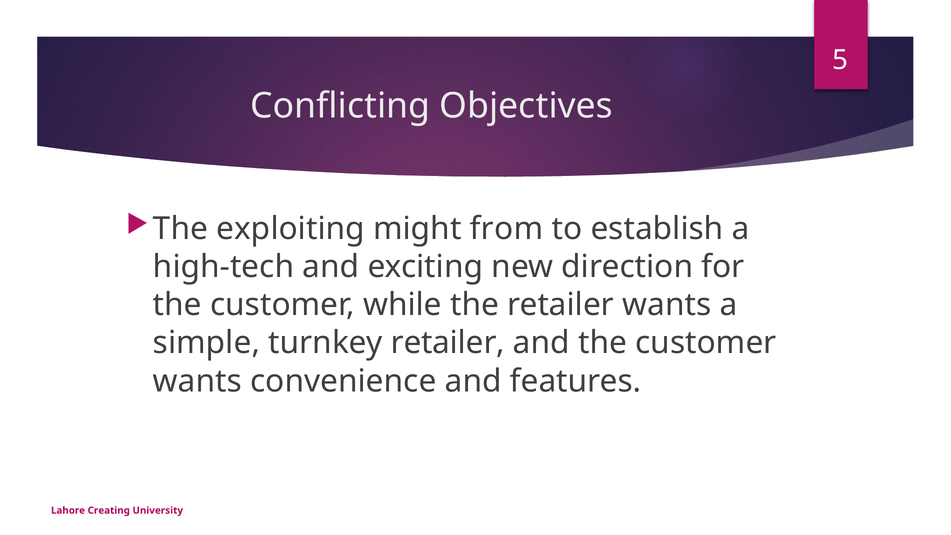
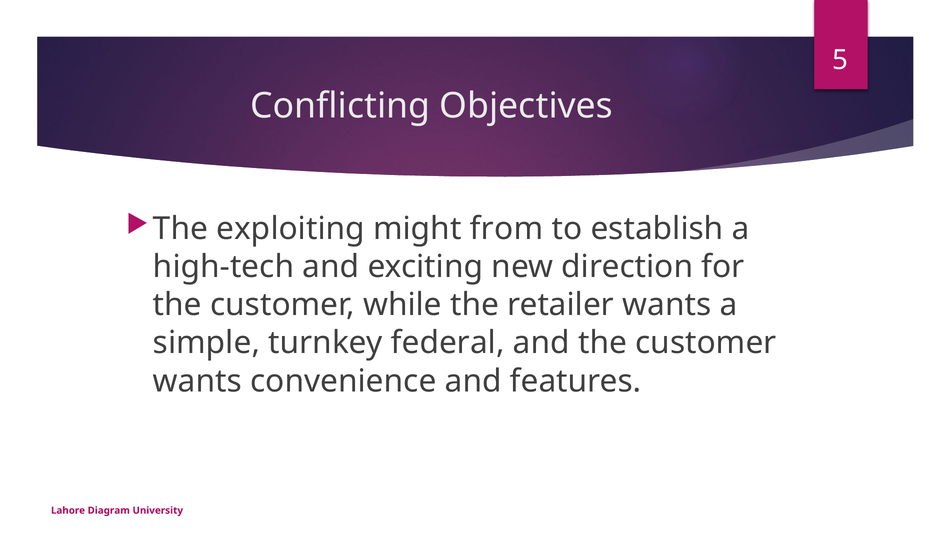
turnkey retailer: retailer -> federal
Creating: Creating -> Diagram
